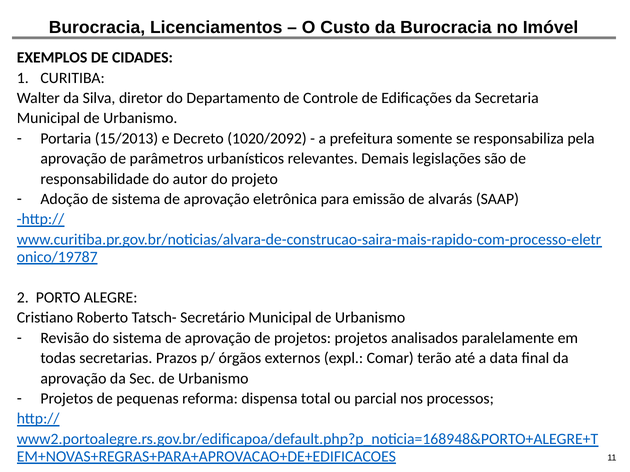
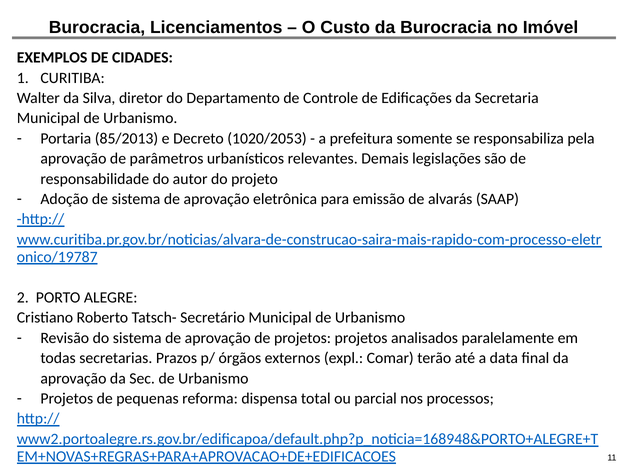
15/2013: 15/2013 -> 85/2013
1020/2092: 1020/2092 -> 1020/2053
